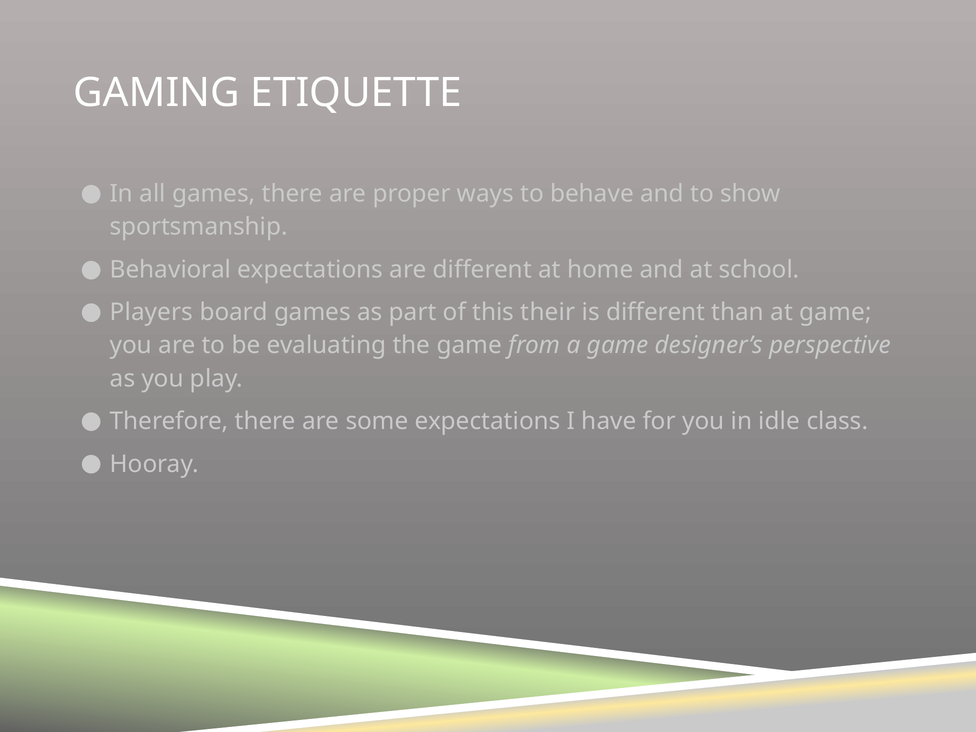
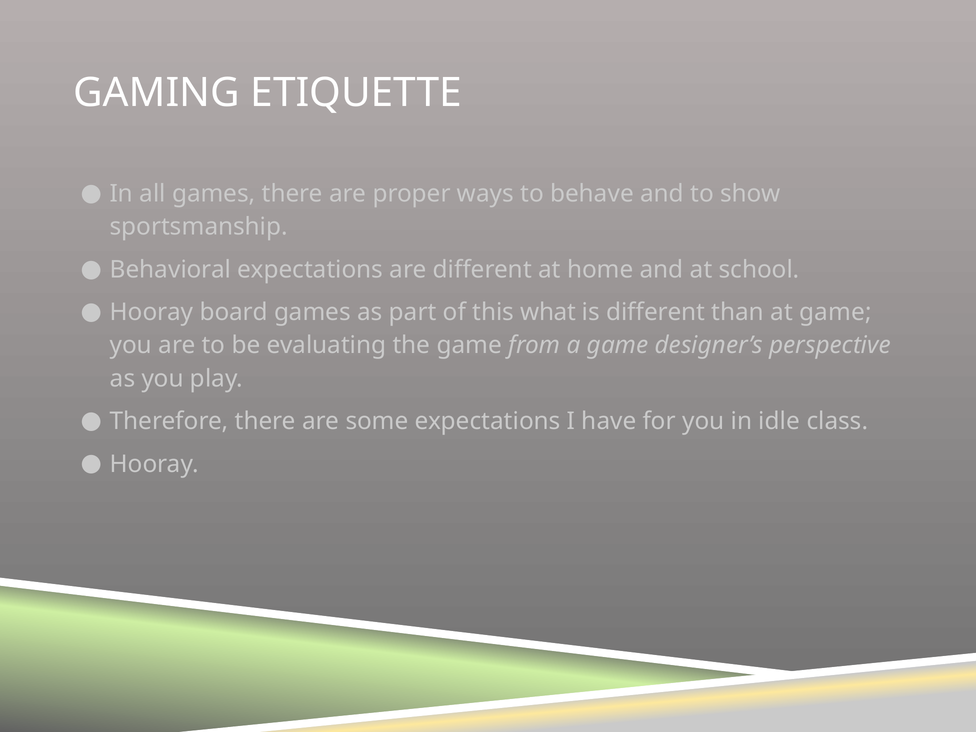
Players at (151, 312): Players -> Hooray
their: their -> what
